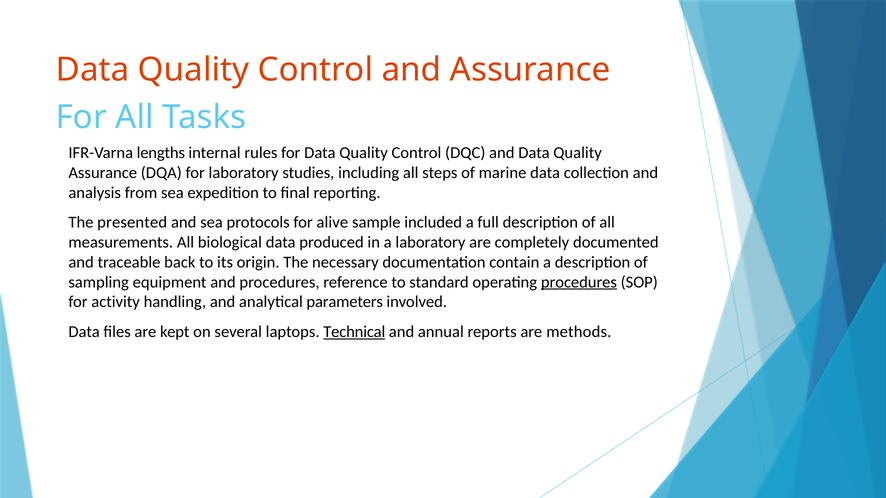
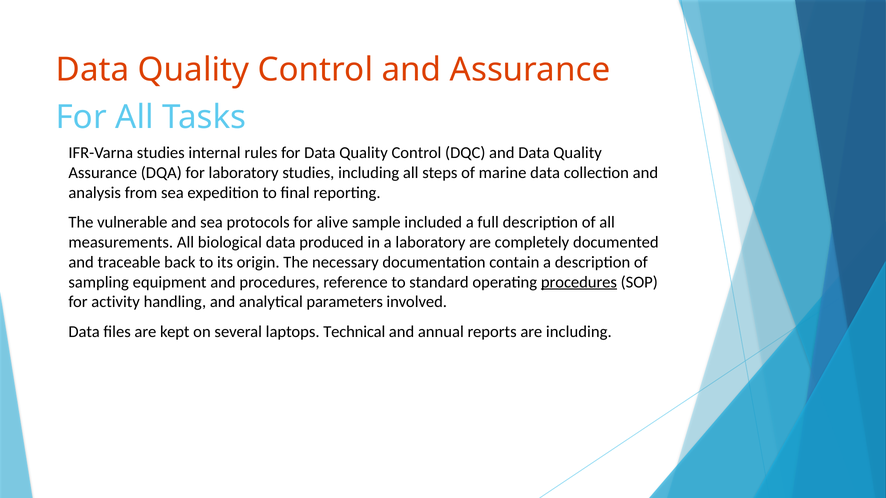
IFR-Varna lengths: lengths -> studies
presented: presented -> vulnerable
Technical underline: present -> none
are methods: methods -> including
